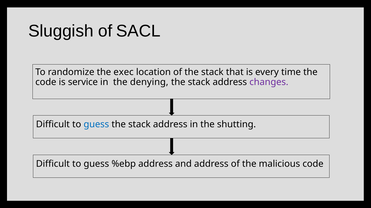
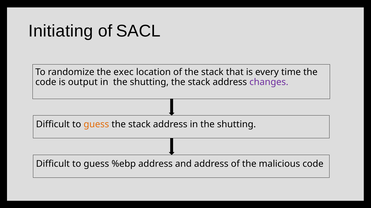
Sluggish: Sluggish -> Initiating
service: service -> output
denying at (149, 82): denying -> shutting
guess at (96, 125) colour: blue -> orange
